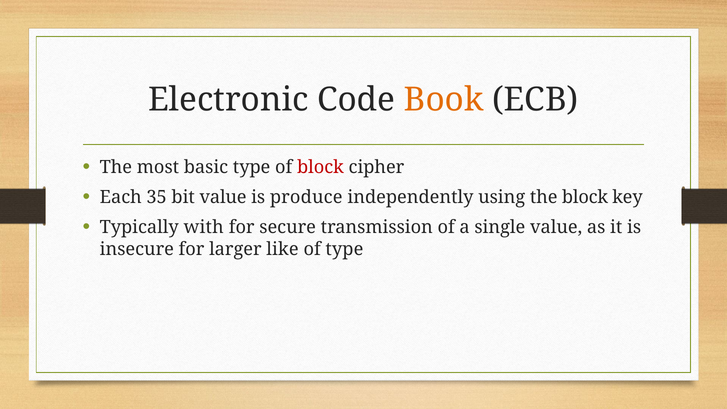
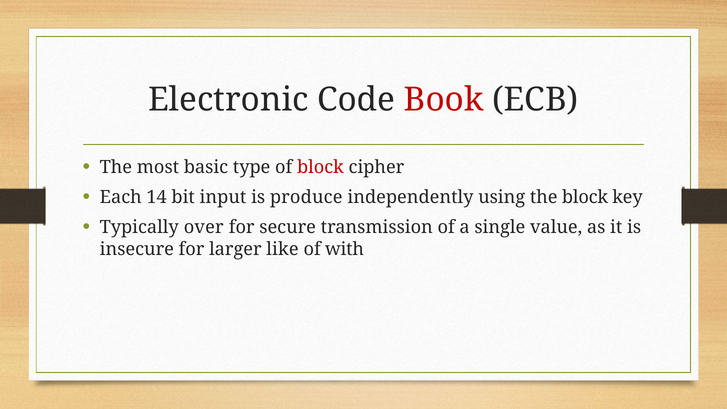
Book colour: orange -> red
35: 35 -> 14
bit value: value -> input
with: with -> over
of type: type -> with
